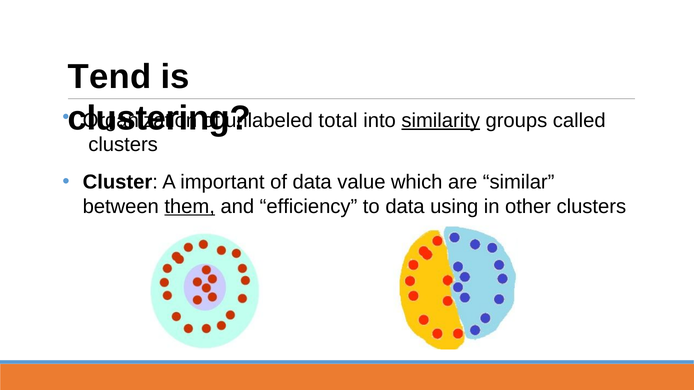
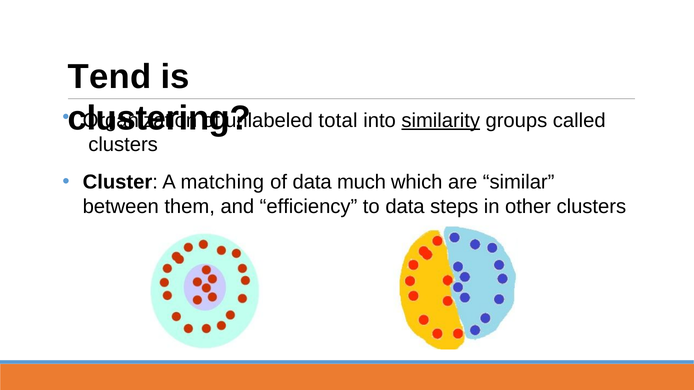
important: important -> matching
value: value -> much
them underline: present -> none
using: using -> steps
